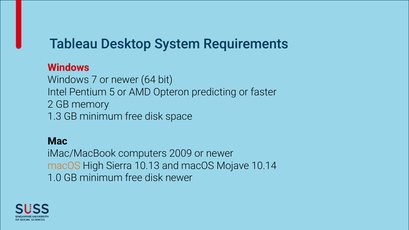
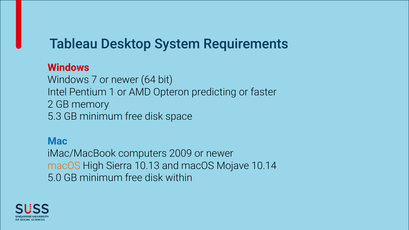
5: 5 -> 1
1.3: 1.3 -> 5.3
Mac colour: black -> blue
1.0: 1.0 -> 5.0
disk newer: newer -> within
